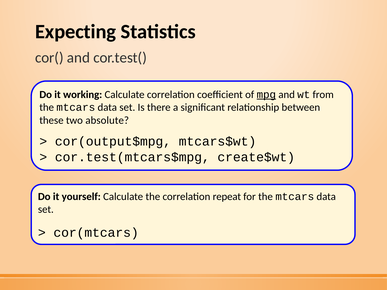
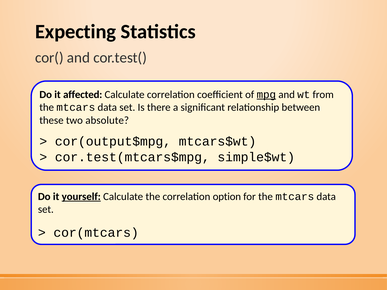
working: working -> affected
create$wt: create$wt -> simple$wt
yourself underline: none -> present
repeat: repeat -> option
